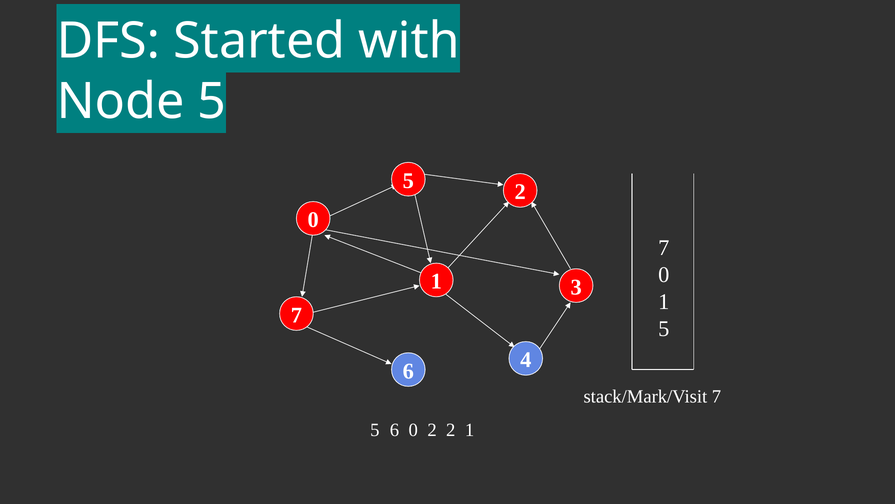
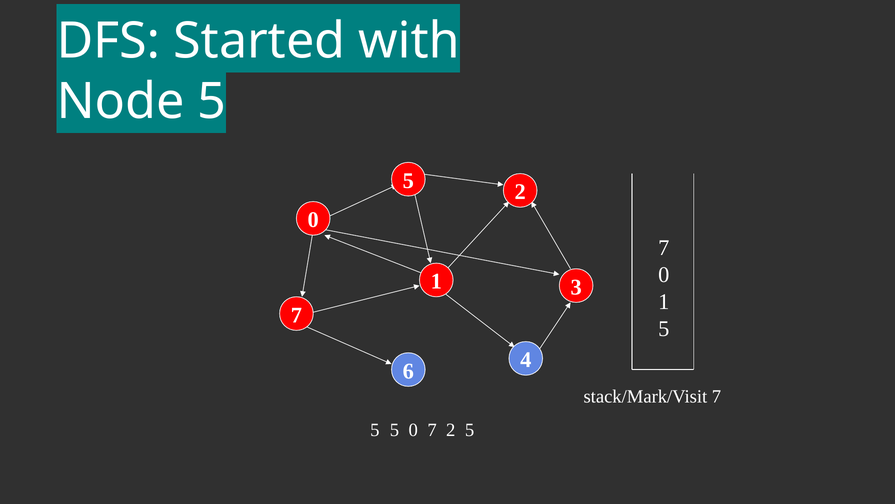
5 6: 6 -> 5
2 at (432, 430): 2 -> 7
2 1: 1 -> 5
